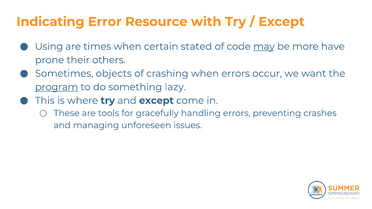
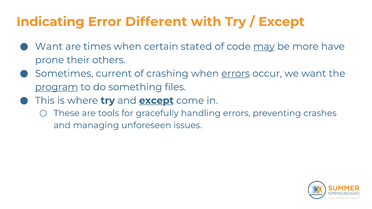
Resource: Resource -> Different
Using at (49, 47): Using -> Want
objects: objects -> current
errors at (236, 74) underline: none -> present
lazy: lazy -> files
except at (156, 101) underline: none -> present
